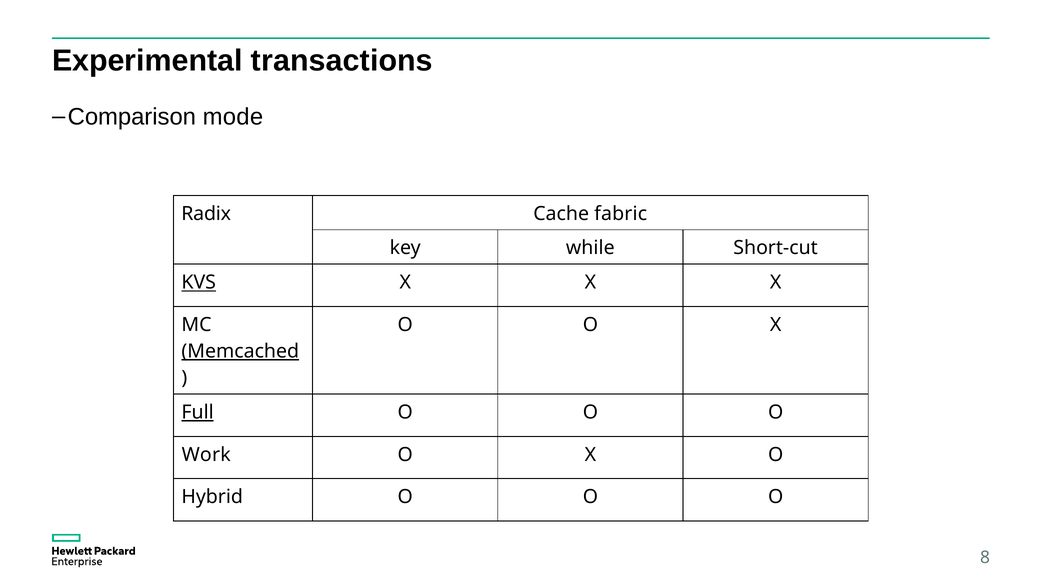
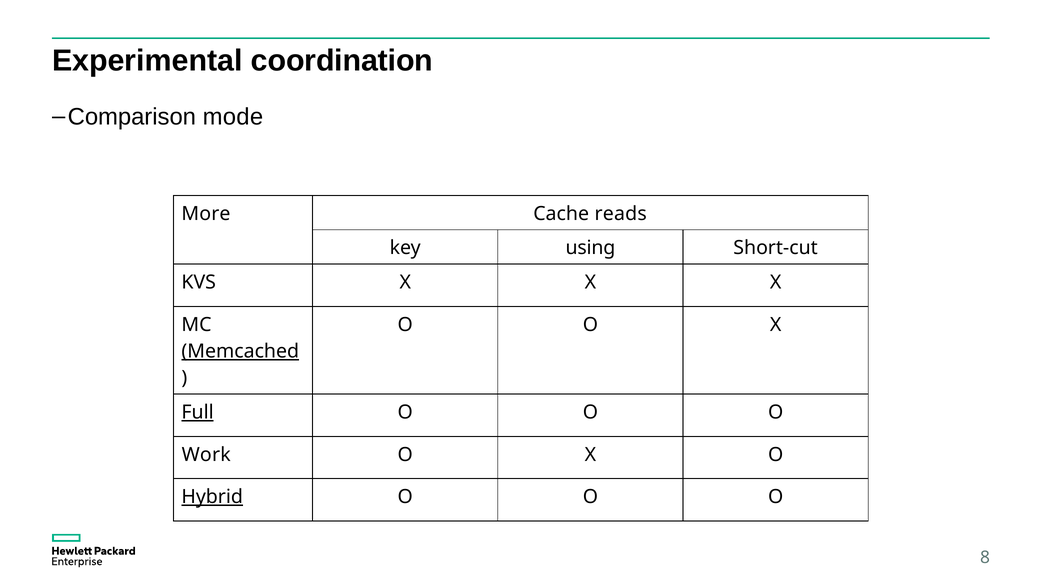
transactions: transactions -> coordination
Radix: Radix -> More
fabric: fabric -> reads
while: while -> using
KVS underline: present -> none
Hybrid underline: none -> present
